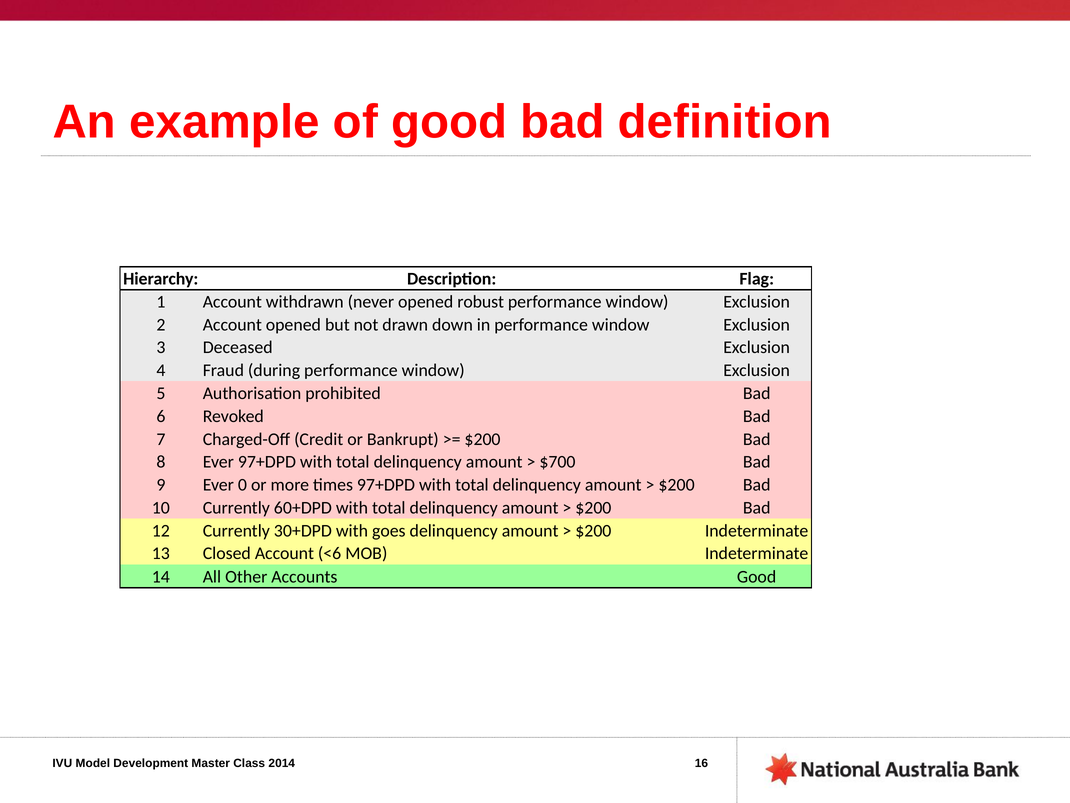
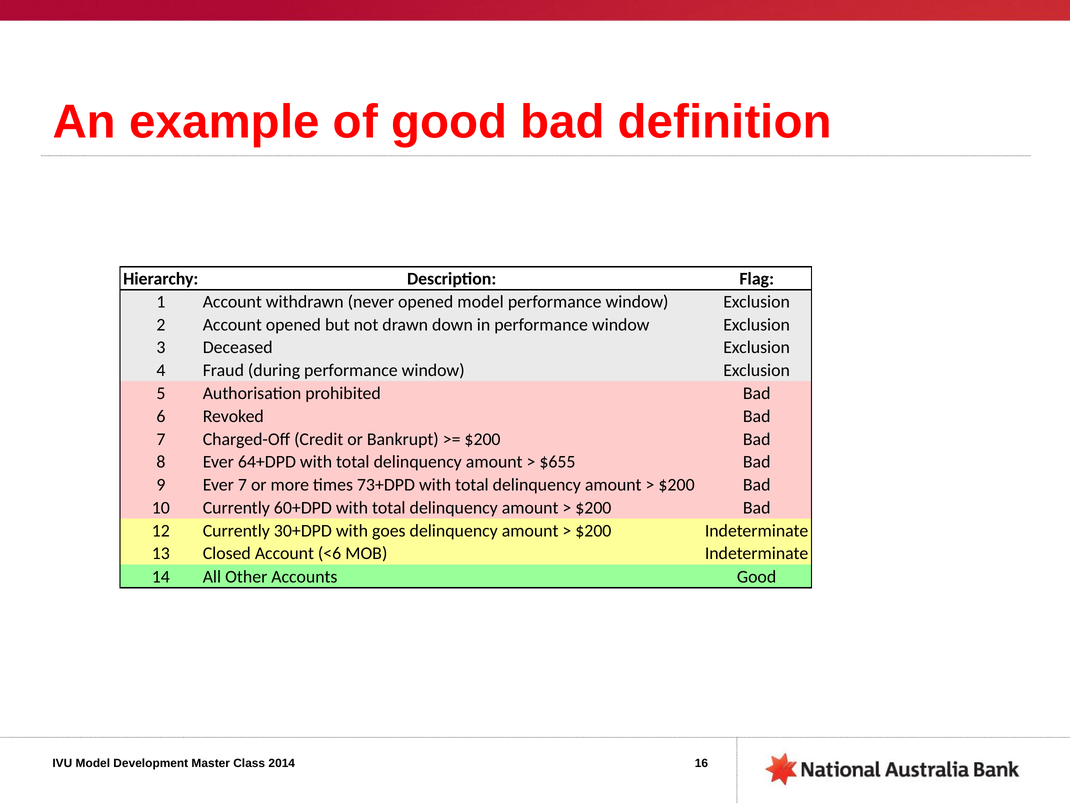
opened robust: robust -> model
Ever 97+DPD: 97+DPD -> 64+DPD
$700: $700 -> $655
Ever 0: 0 -> 7
times 97+DPD: 97+DPD -> 73+DPD
